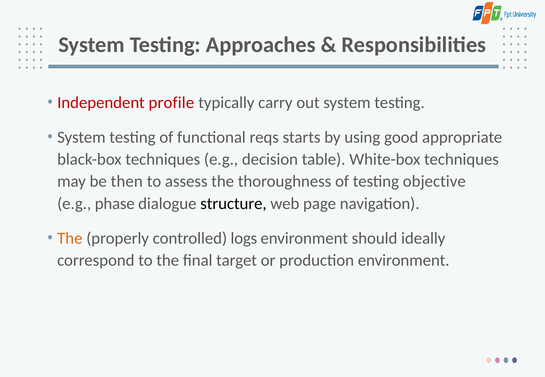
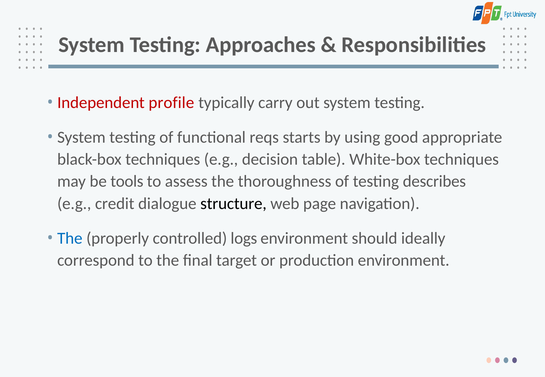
then: then -> tools
objective: objective -> describes
phase: phase -> credit
The at (70, 238) colour: orange -> blue
